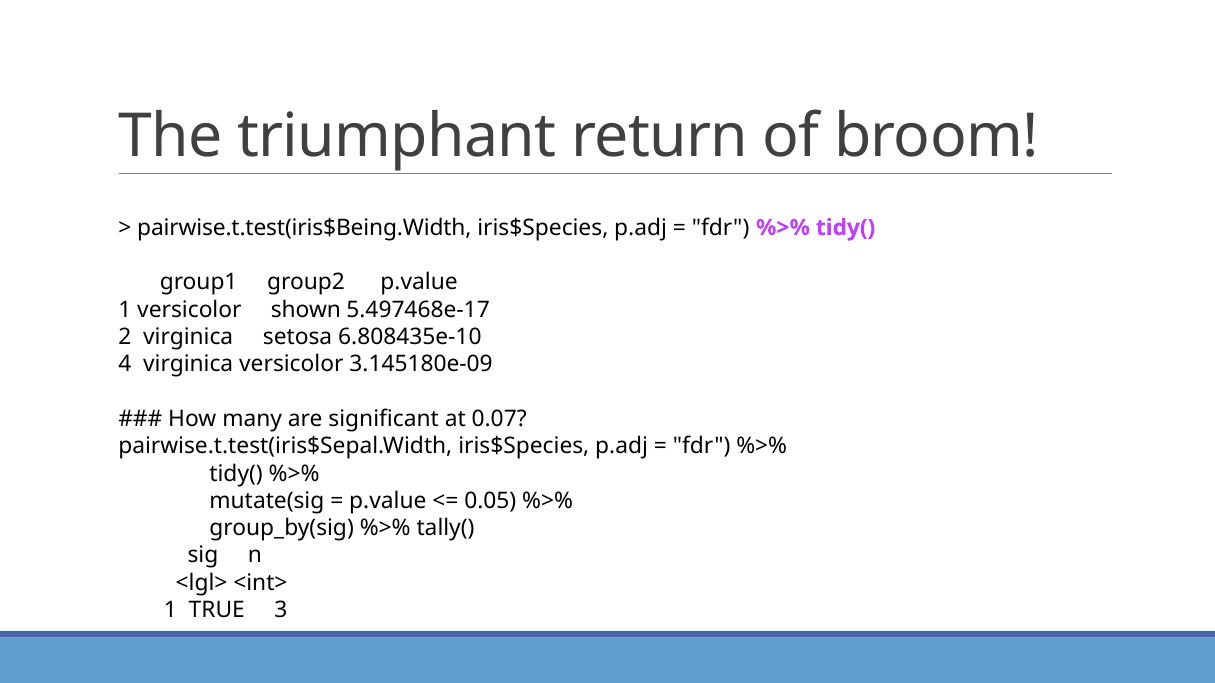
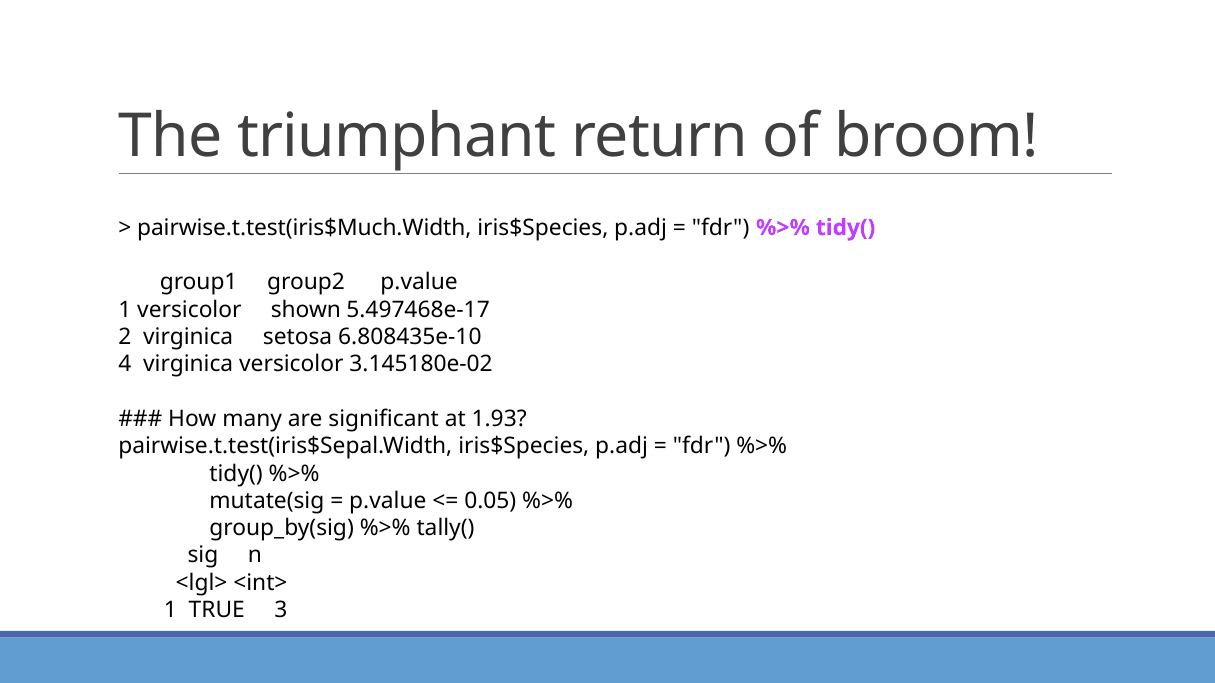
pairwise.t.test(iris$Being.Width: pairwise.t.test(iris$Being.Width -> pairwise.t.test(iris$Much.Width
3.145180e-09: 3.145180e-09 -> 3.145180e-02
0.07: 0.07 -> 1.93
